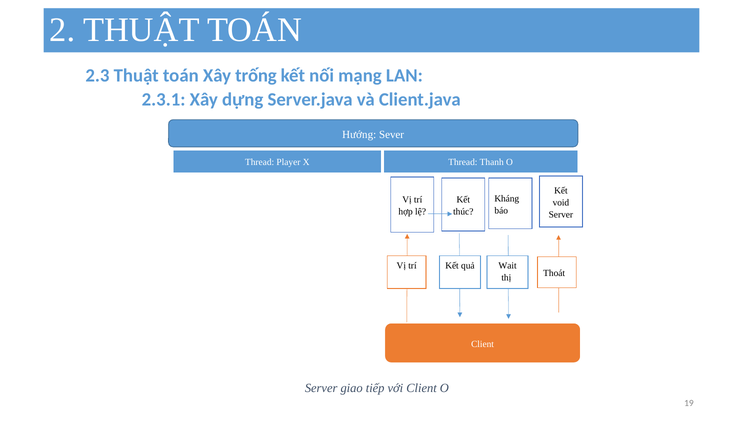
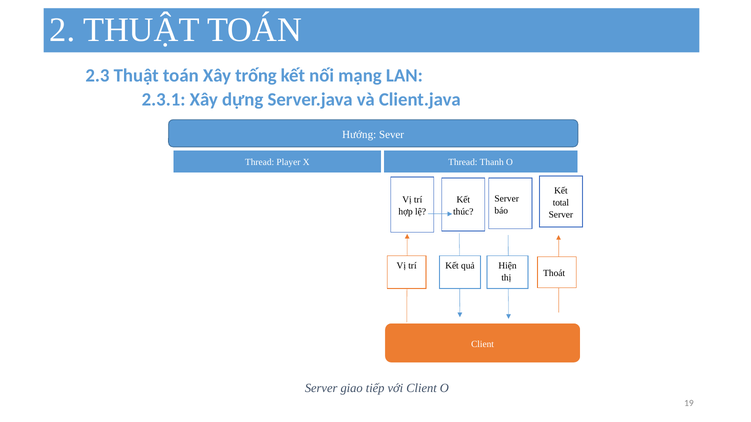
Kháng at (507, 199): Kháng -> Server
void: void -> total
Wait: Wait -> Hiện
